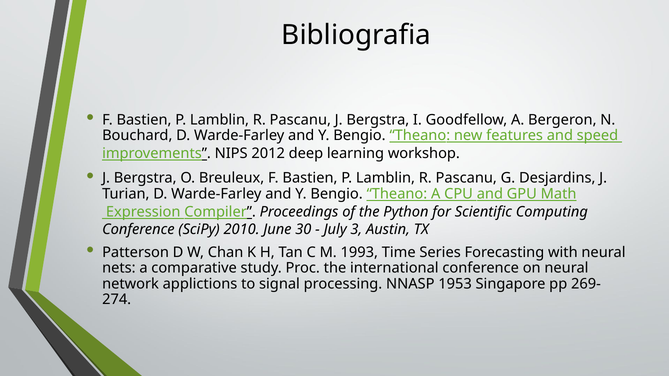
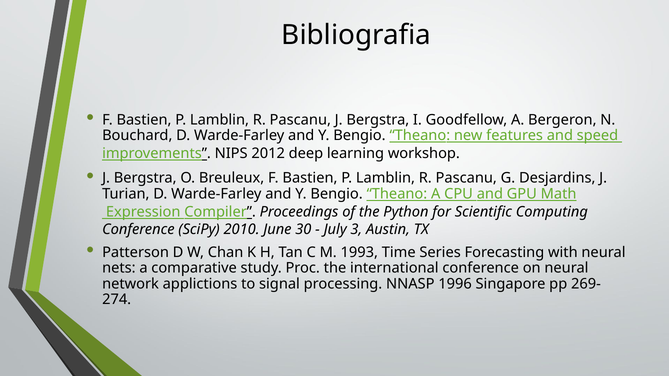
1953: 1953 -> 1996
